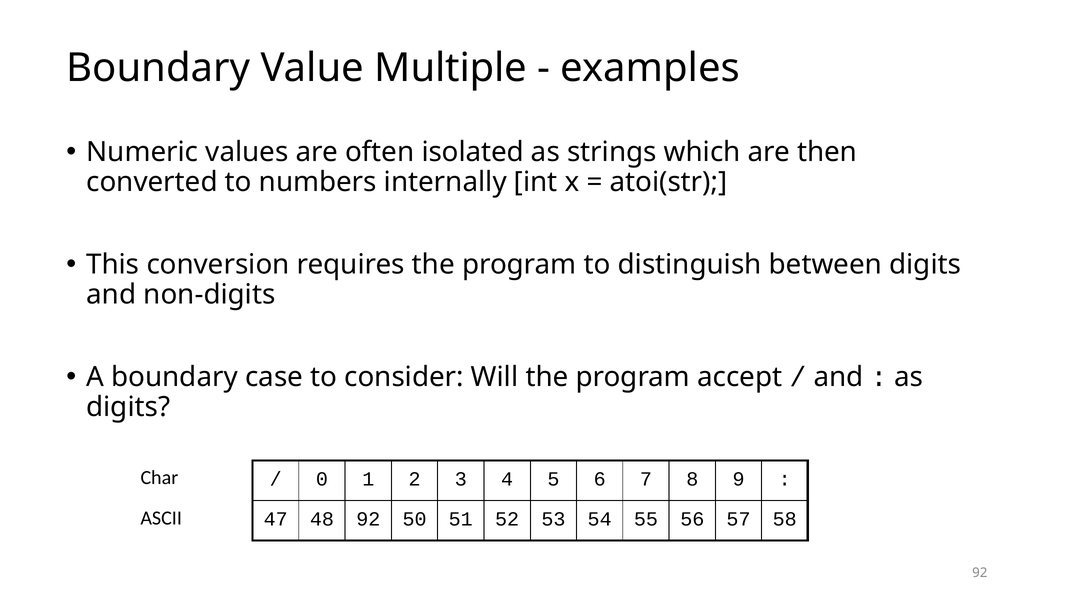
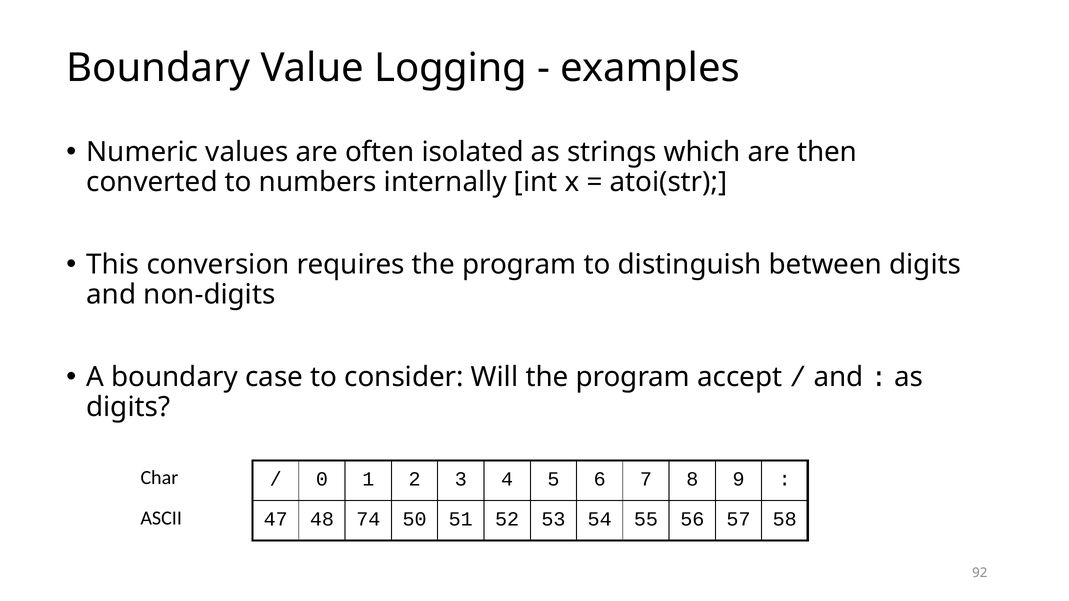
Multiple: Multiple -> Logging
48 92: 92 -> 74
